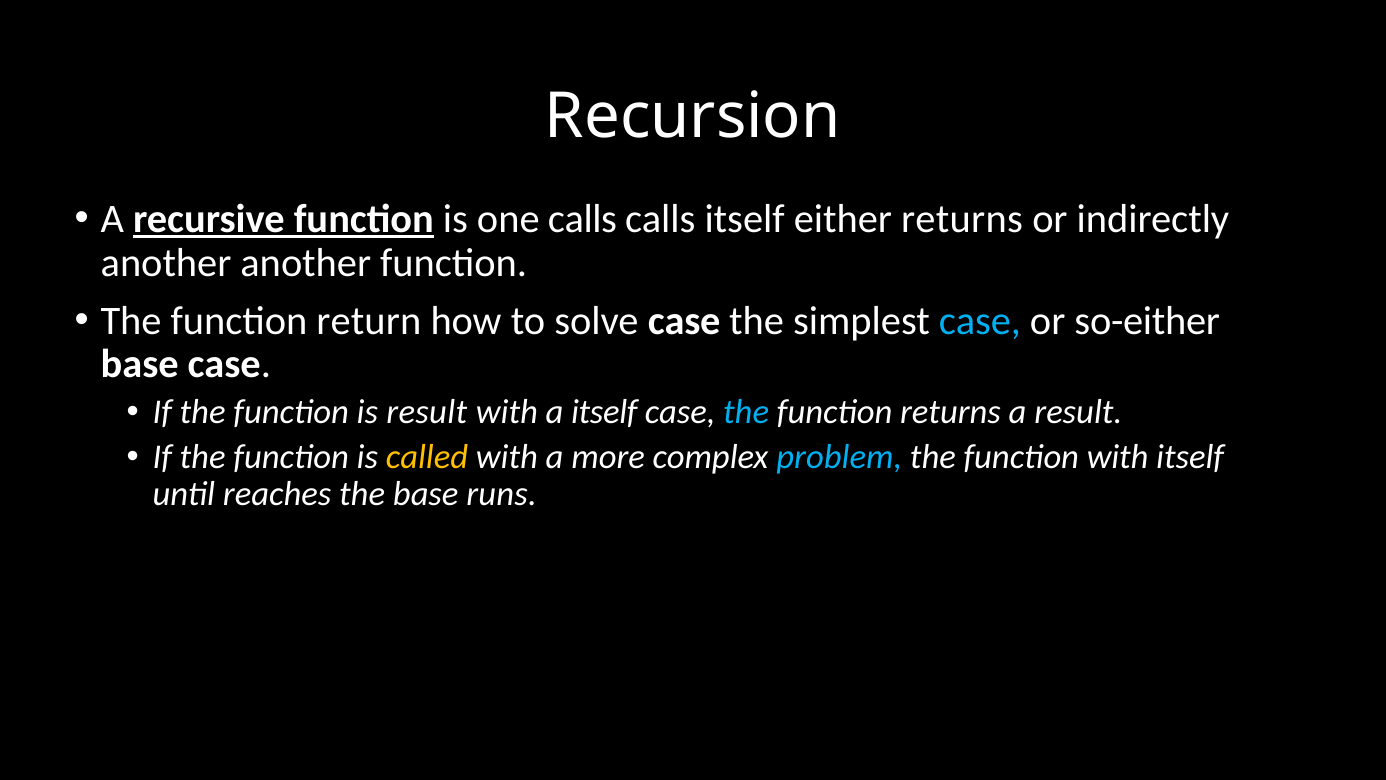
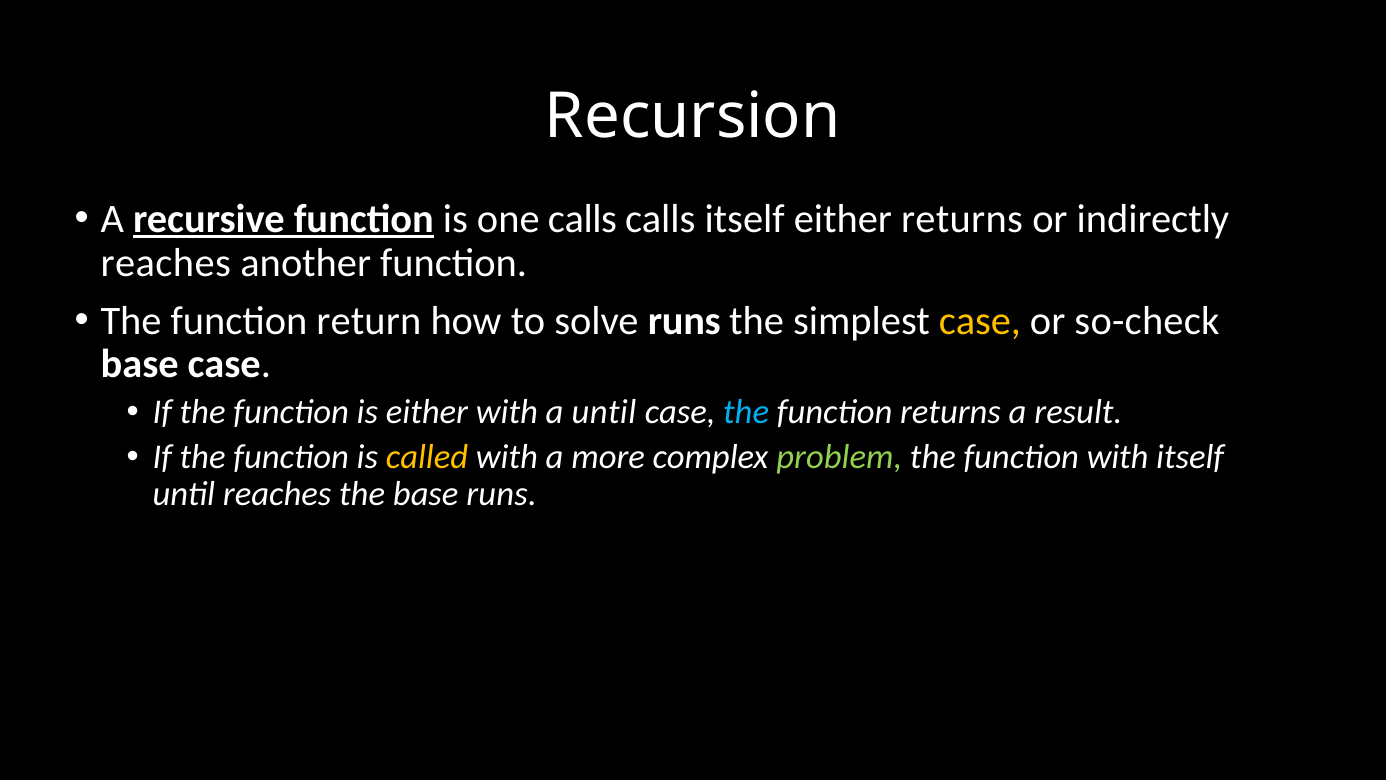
another at (166, 263): another -> reaches
solve case: case -> runs
case at (980, 321) colour: light blue -> yellow
so-either: so-either -> so-check
is result: result -> either
a itself: itself -> until
problem colour: light blue -> light green
